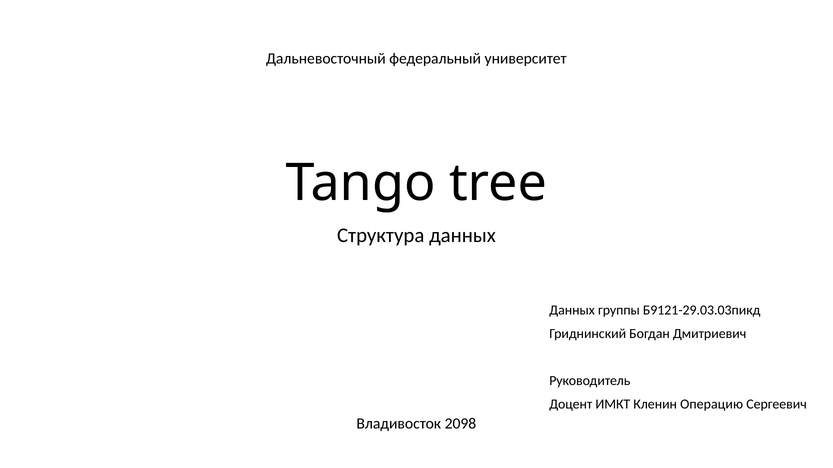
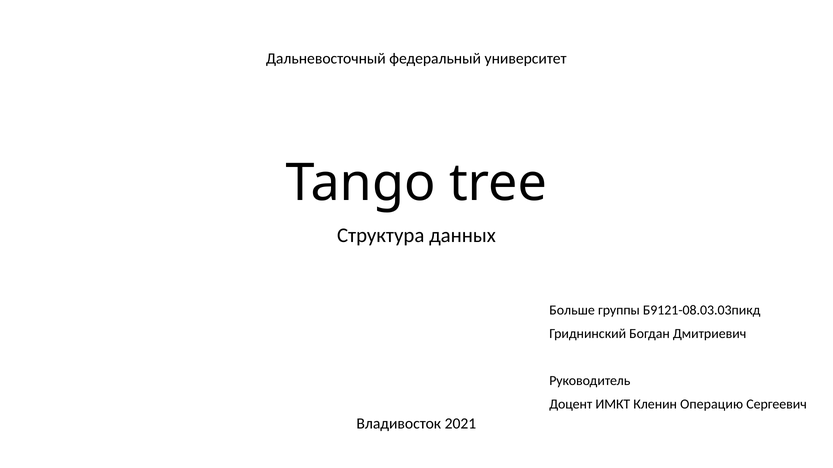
Данных at (572, 310): Данных -> Больше
Б9121-29.03.03пикд: Б9121-29.03.03пикд -> Б9121-08.03.03пикд
2098: 2098 -> 2021
